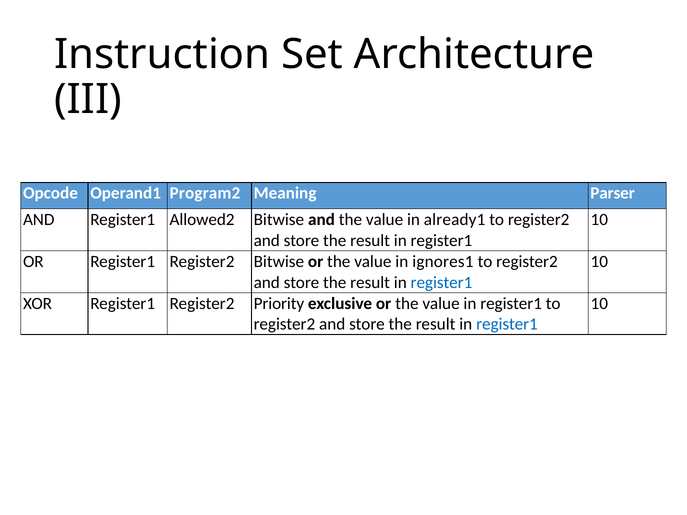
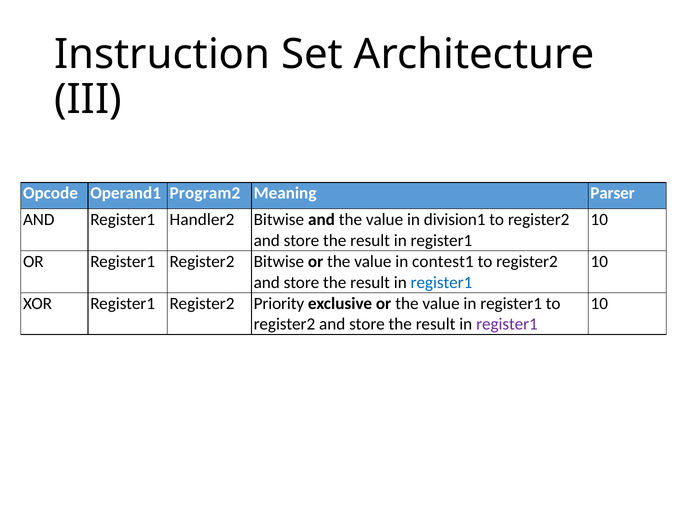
Allowed2: Allowed2 -> Handler2
already1: already1 -> division1
ignores1: ignores1 -> contest1
register1 at (507, 324) colour: blue -> purple
